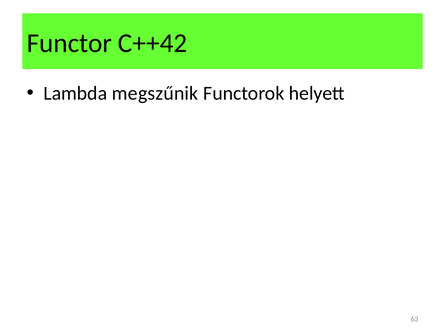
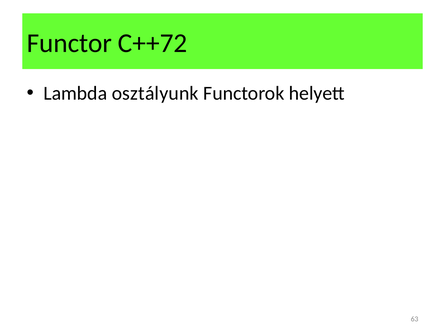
C++42: C++42 -> C++72
megszűnik: megszűnik -> osztályunk
